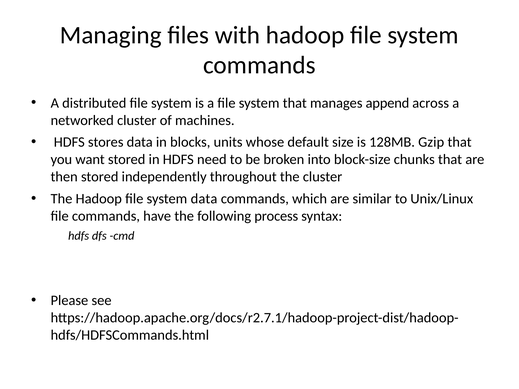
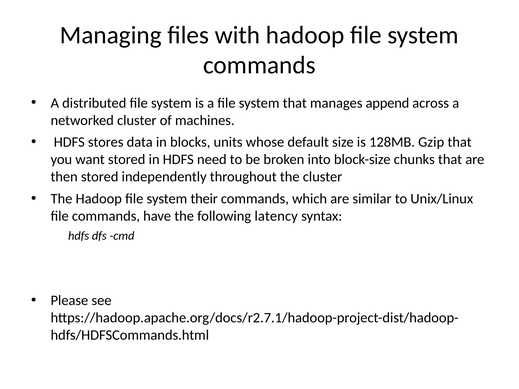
system data: data -> their
process: process -> latency
